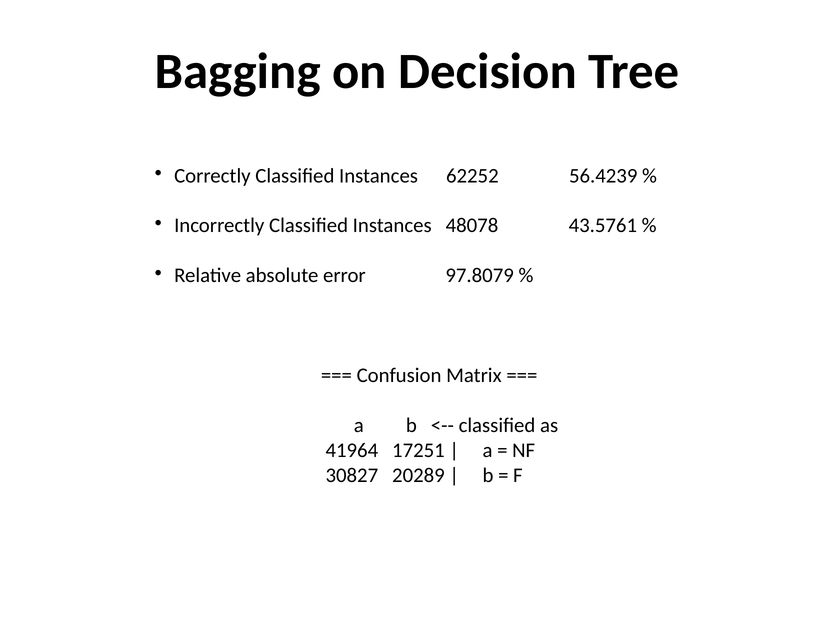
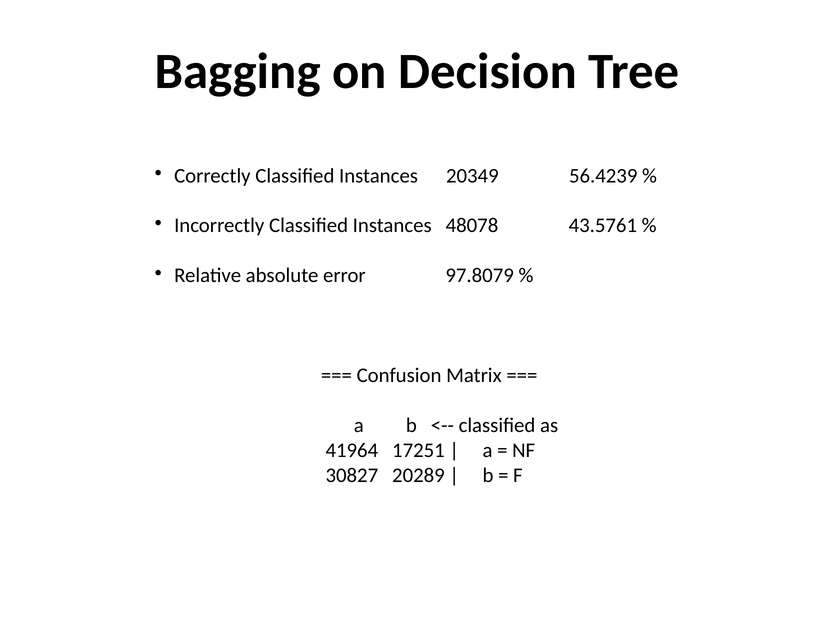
62252: 62252 -> 20349
